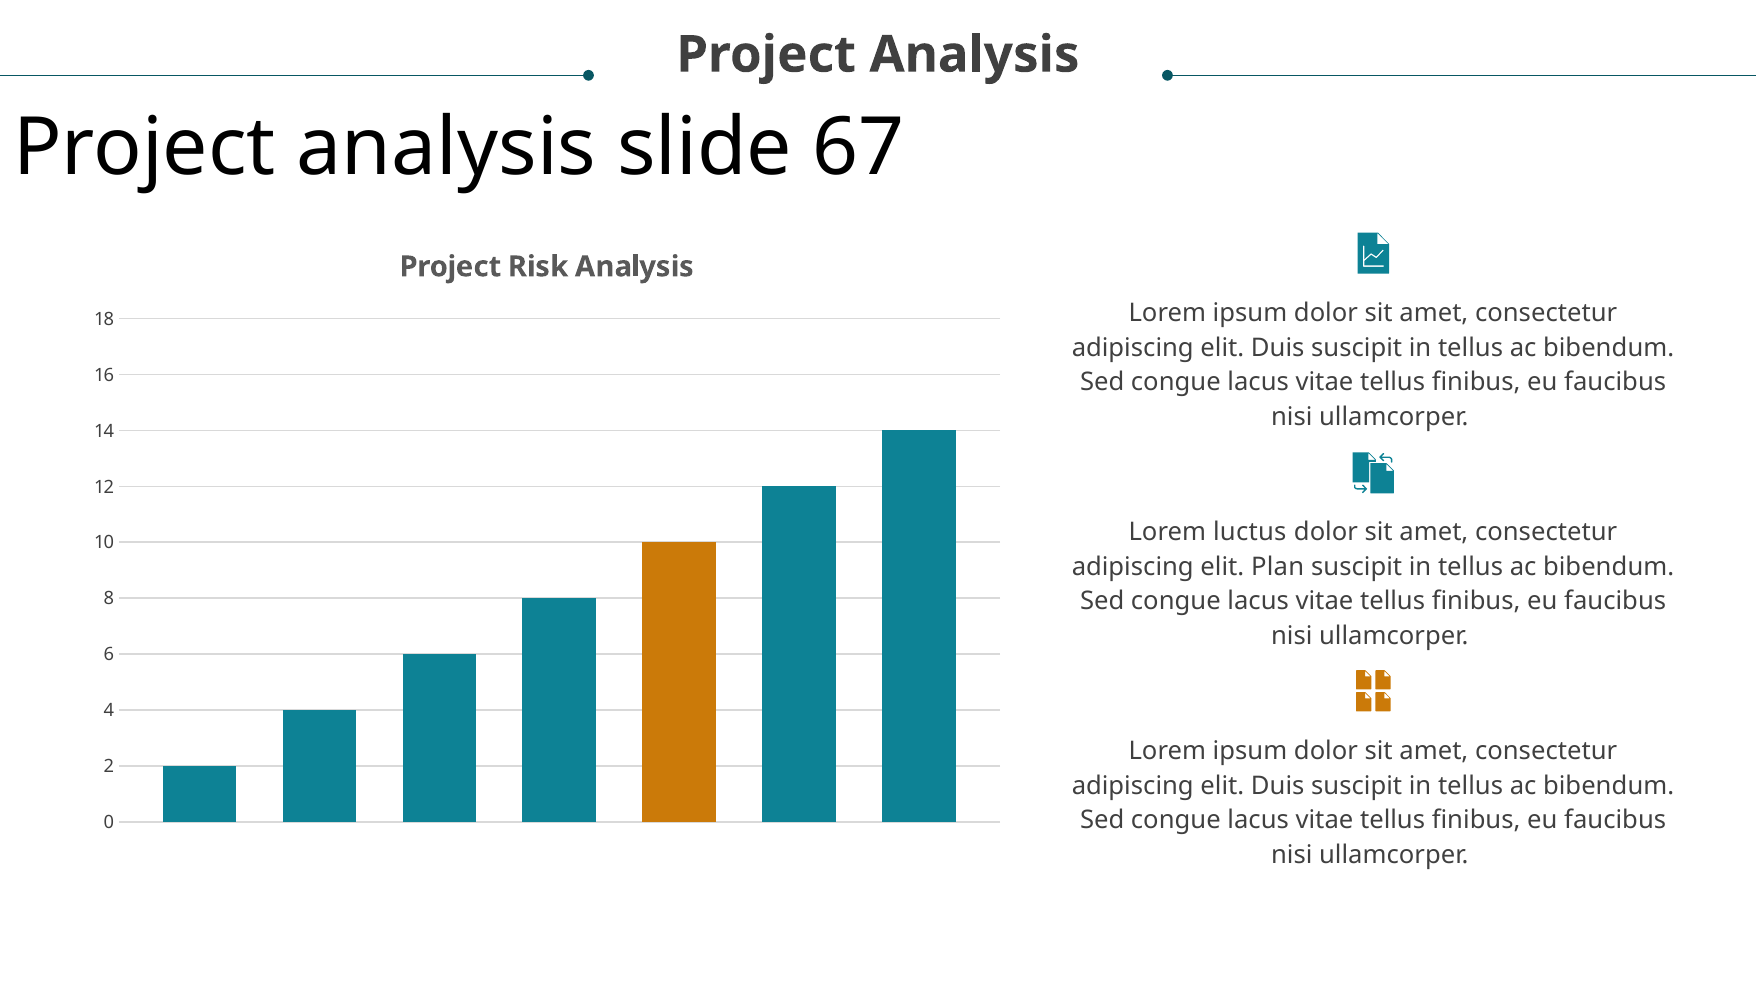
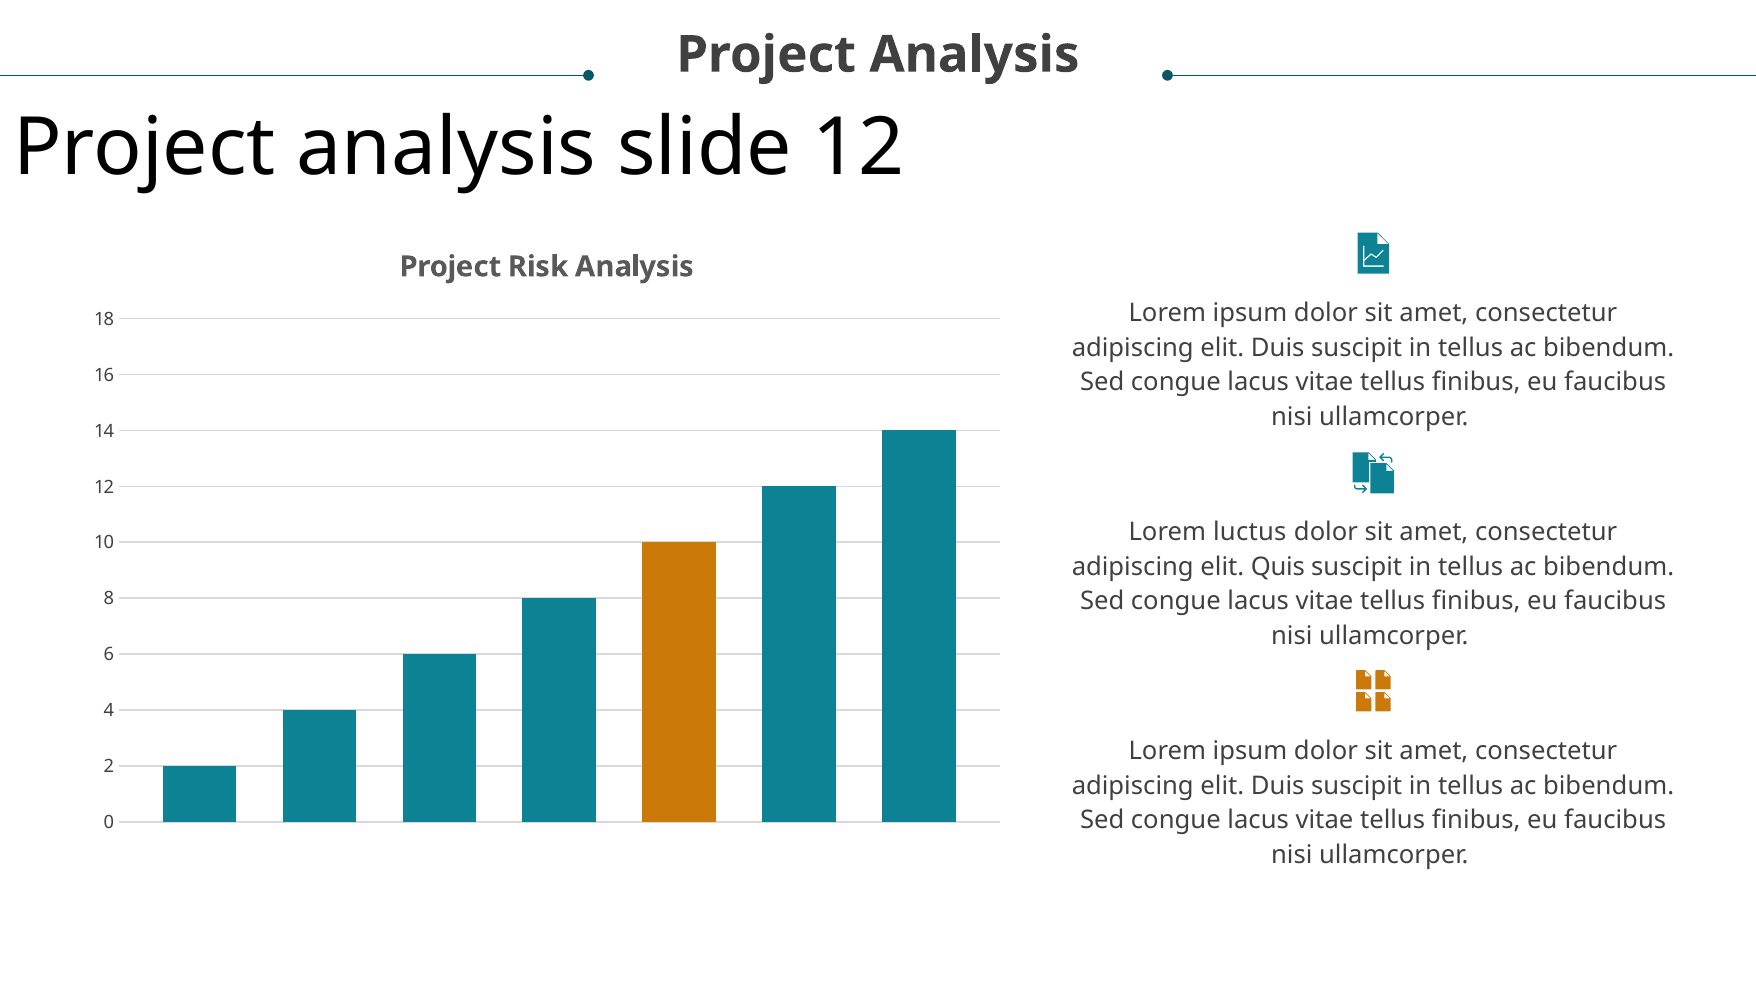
slide 67: 67 -> 12
Plan: Plan -> Quis
